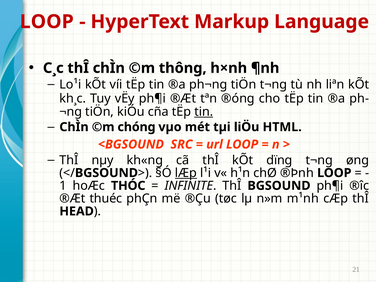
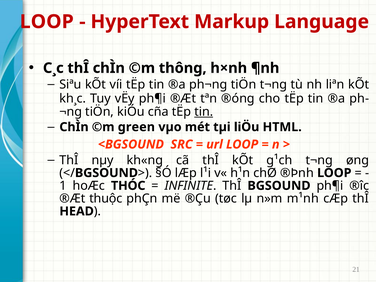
Lo¹i: Lo¹i -> Siªu
chóng: chóng -> green
dïng: dïng -> g¹ch
lÆp underline: present -> none
thuéc: thuéc -> thuộc
